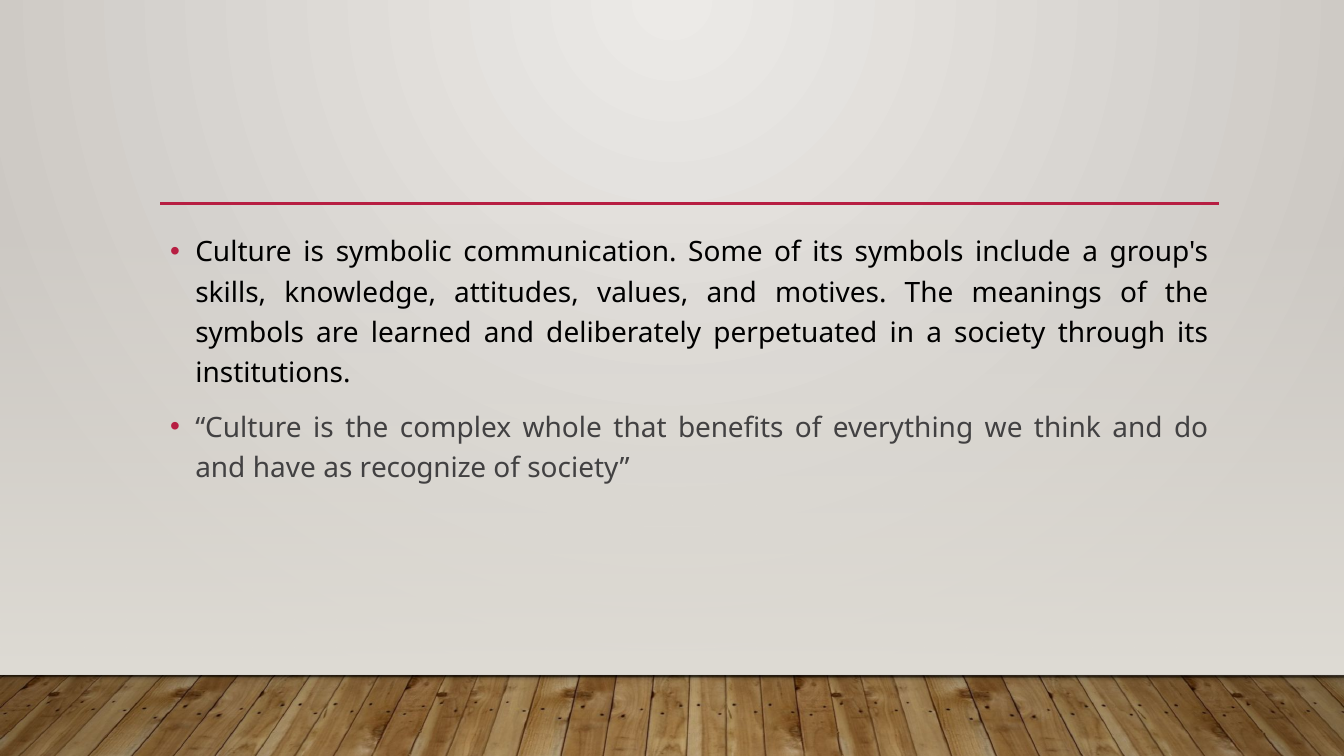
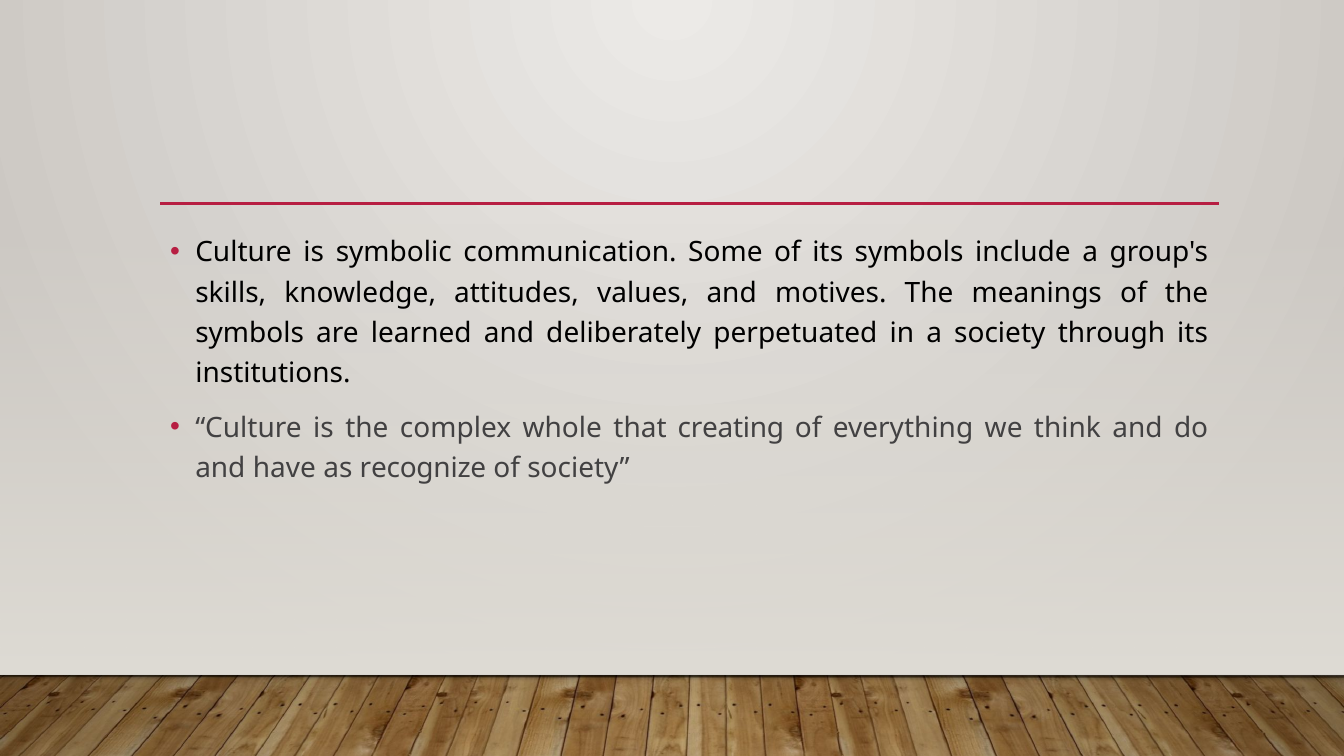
benefits: benefits -> creating
